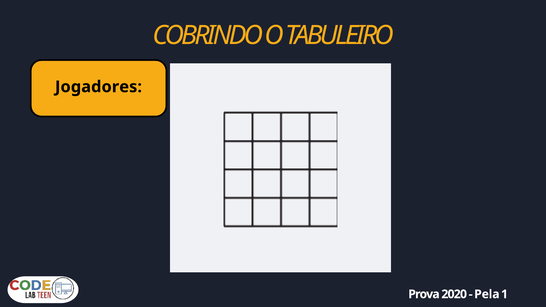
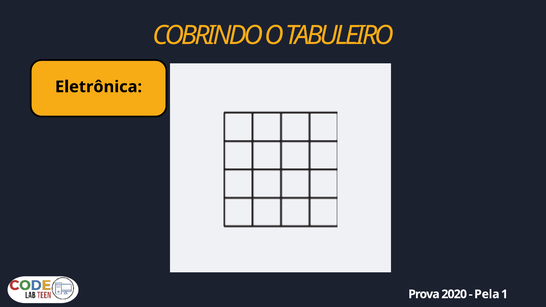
Jogadores: Jogadores -> Eletrônica
